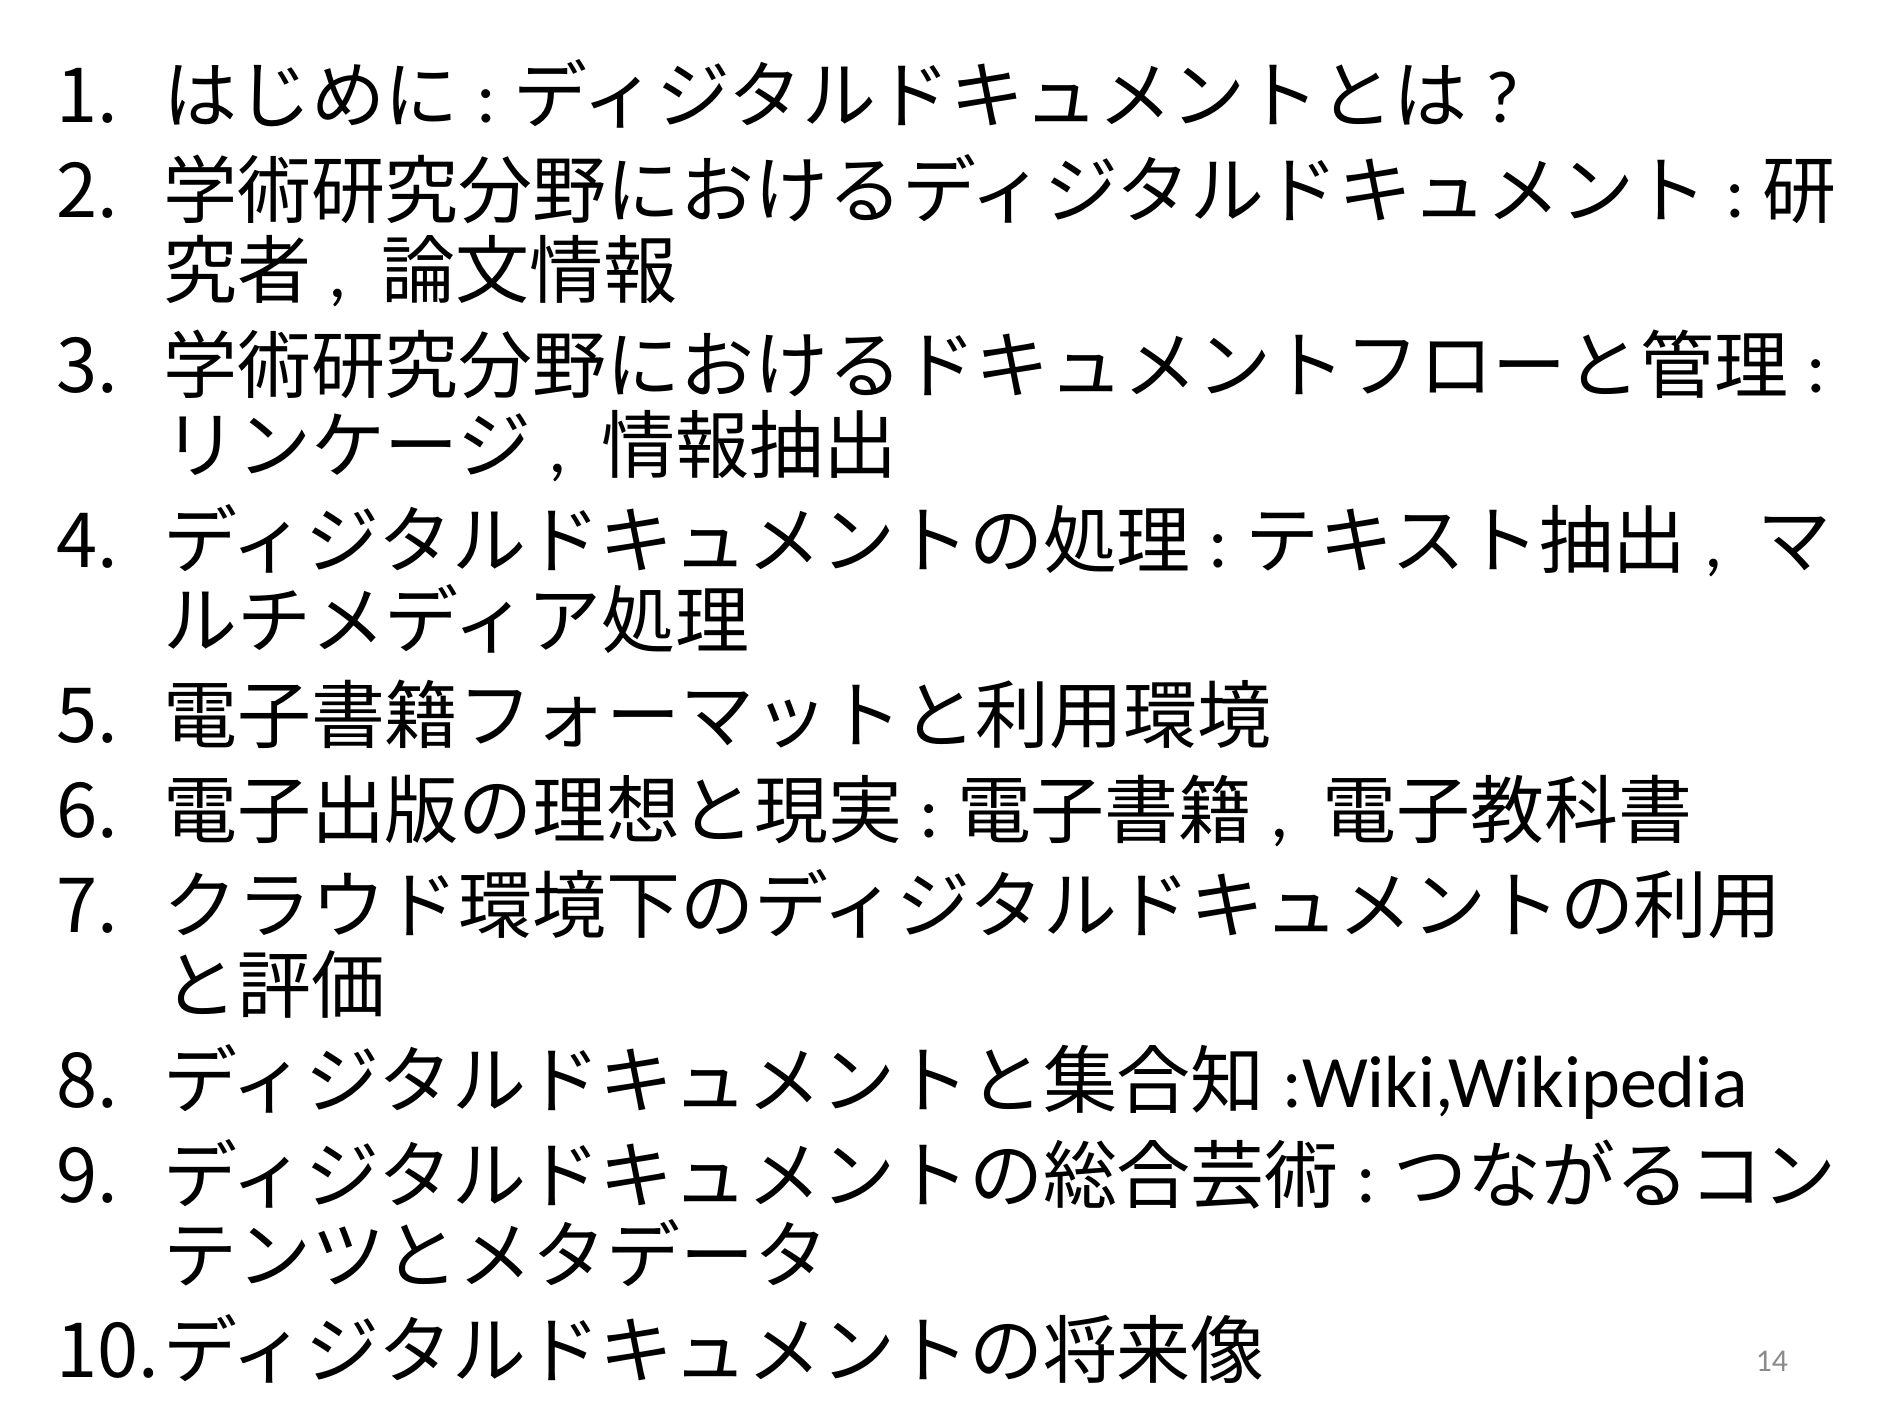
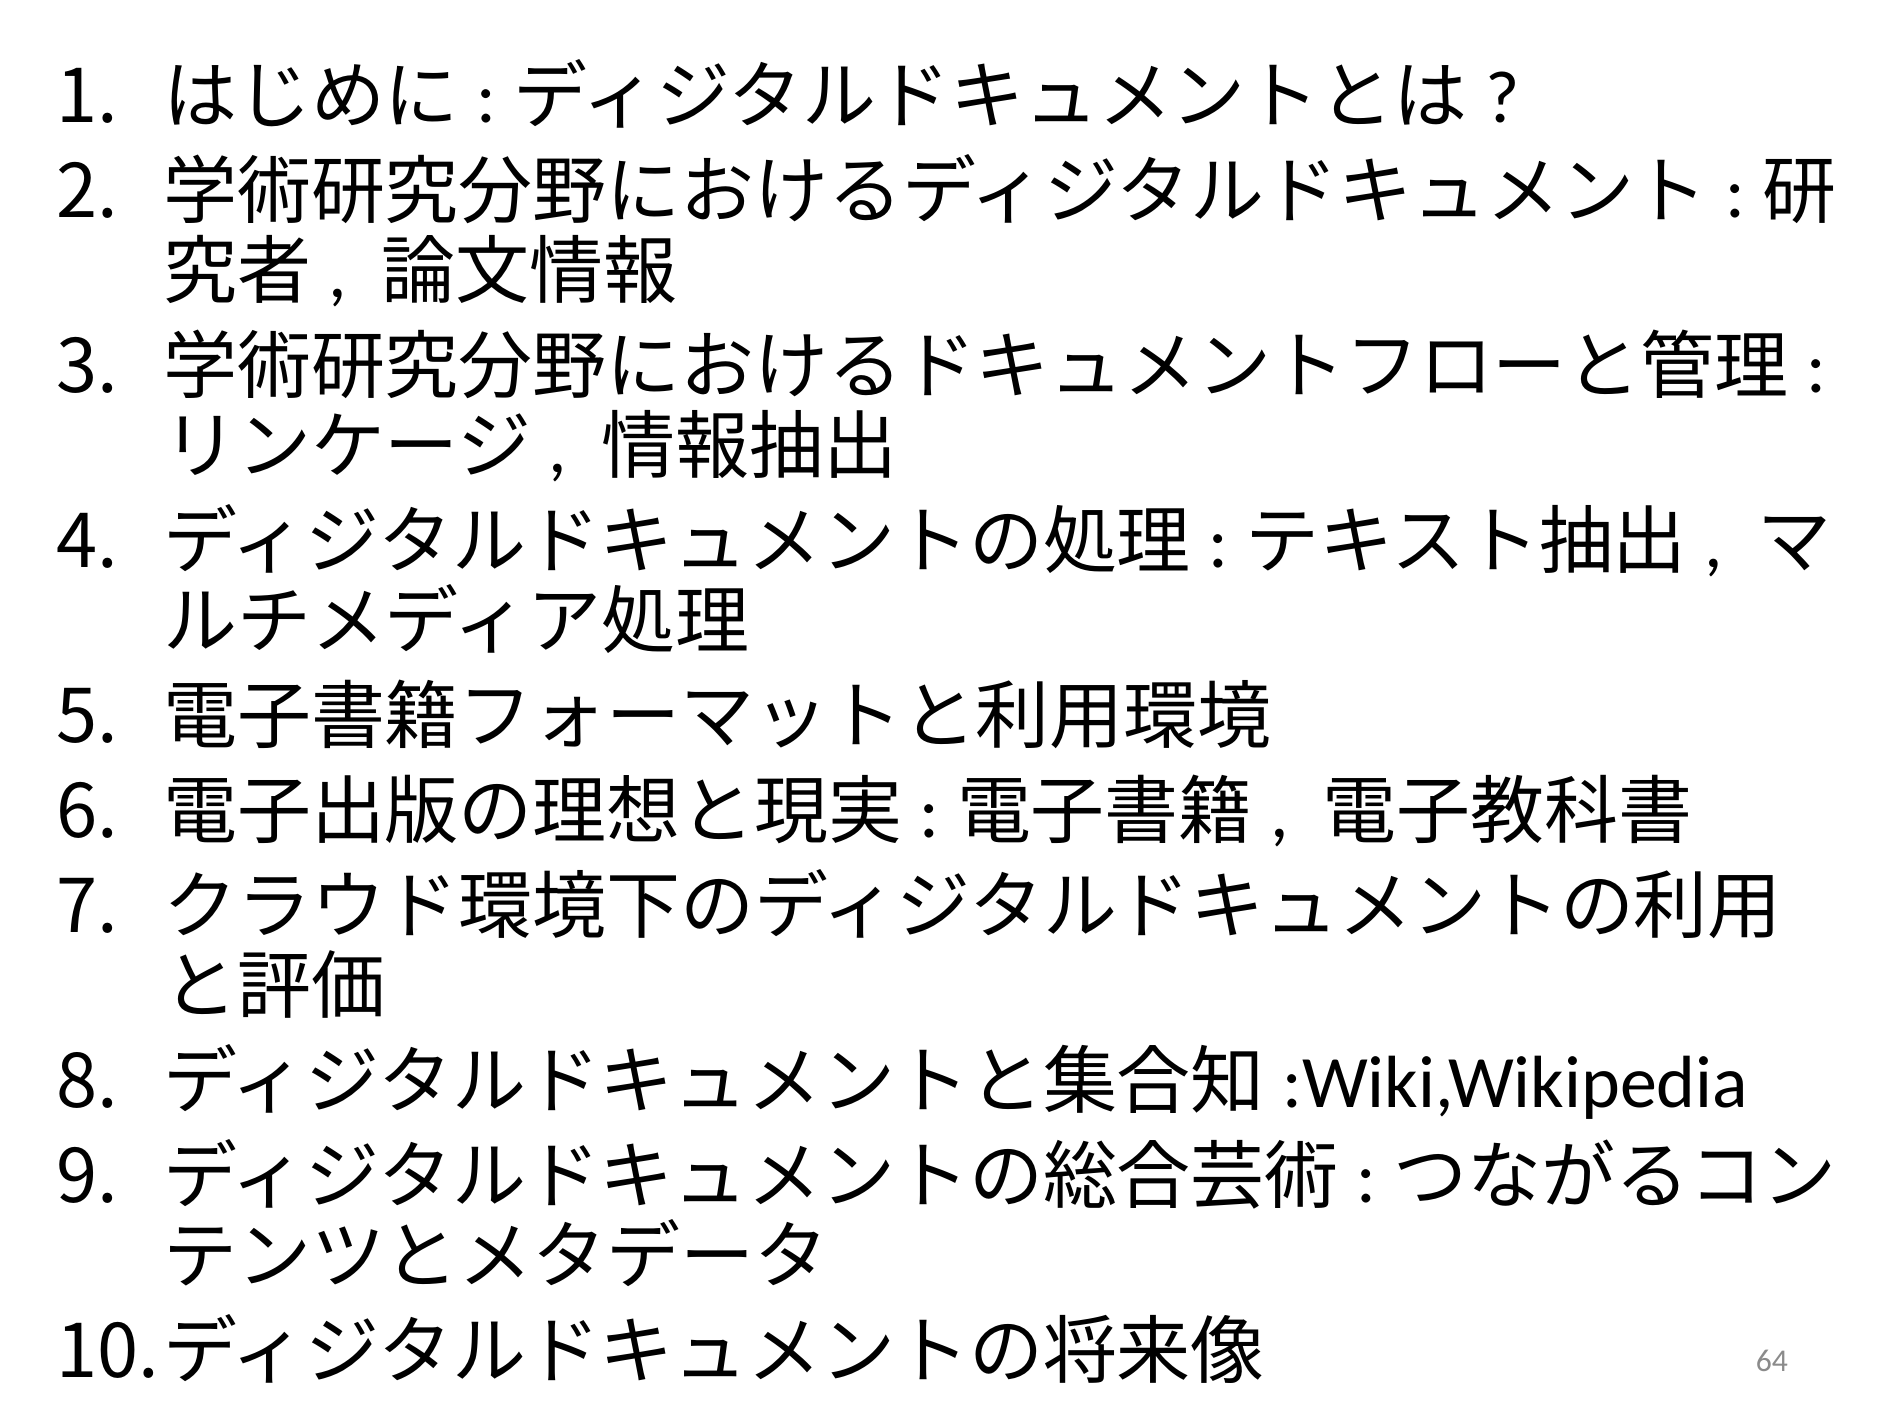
14: 14 -> 64
